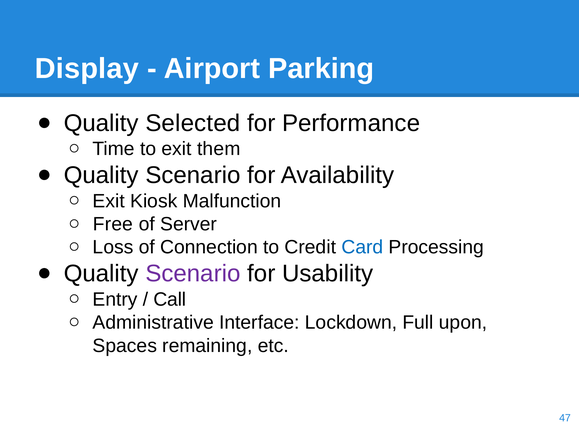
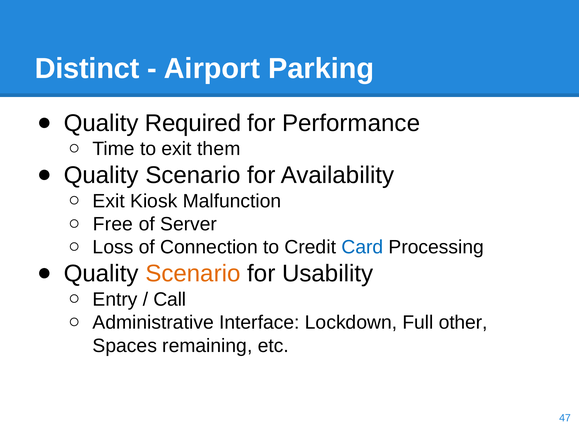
Display: Display -> Distinct
Selected: Selected -> Required
Scenario at (193, 274) colour: purple -> orange
upon: upon -> other
